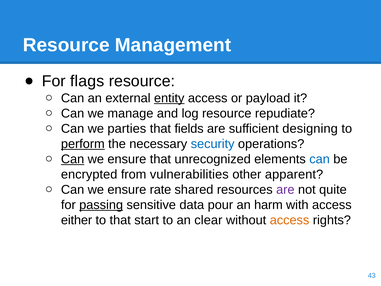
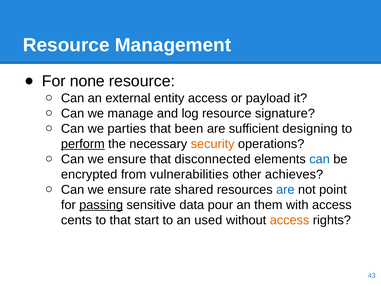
flags: flags -> none
entity underline: present -> none
repudiate: repudiate -> signature
fields: fields -> been
security colour: blue -> orange
Can at (73, 159) underline: present -> none
unrecognized: unrecognized -> disconnected
apparent: apparent -> achieves
are at (285, 189) colour: purple -> blue
quite: quite -> point
harm: harm -> them
either: either -> cents
clear: clear -> used
